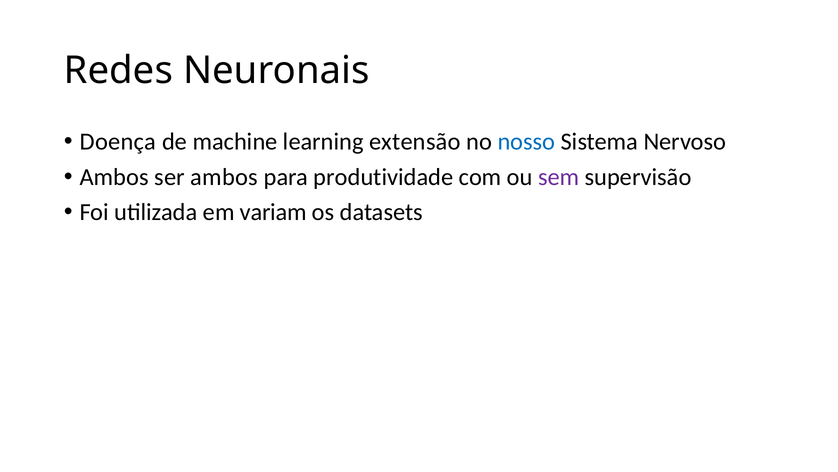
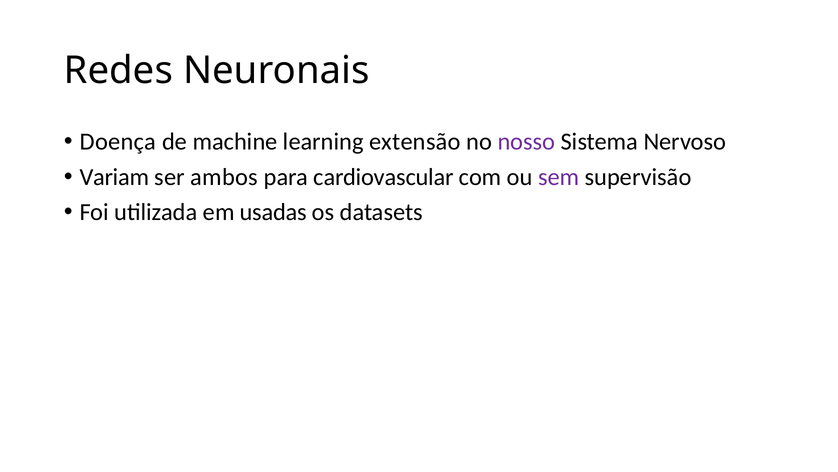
nosso colour: blue -> purple
Ambos at (114, 177): Ambos -> Variam
produtividade: produtividade -> cardiovascular
variam: variam -> usadas
